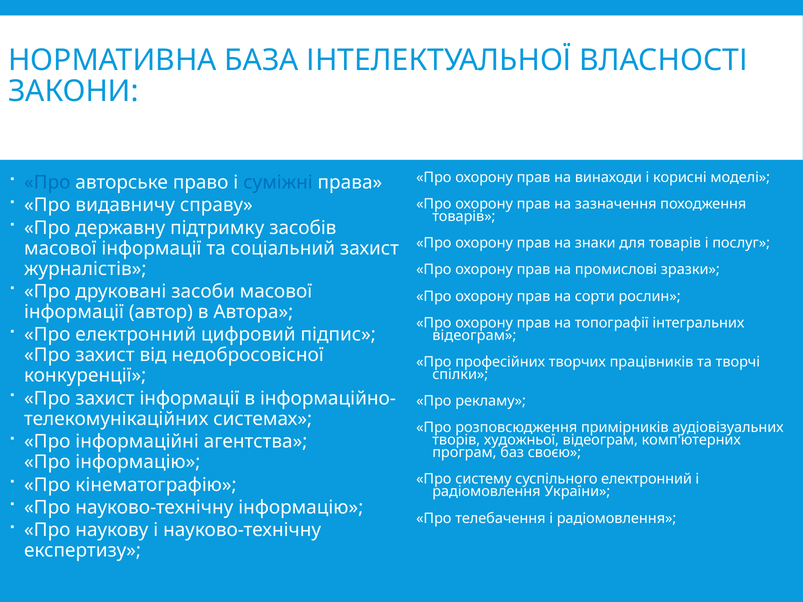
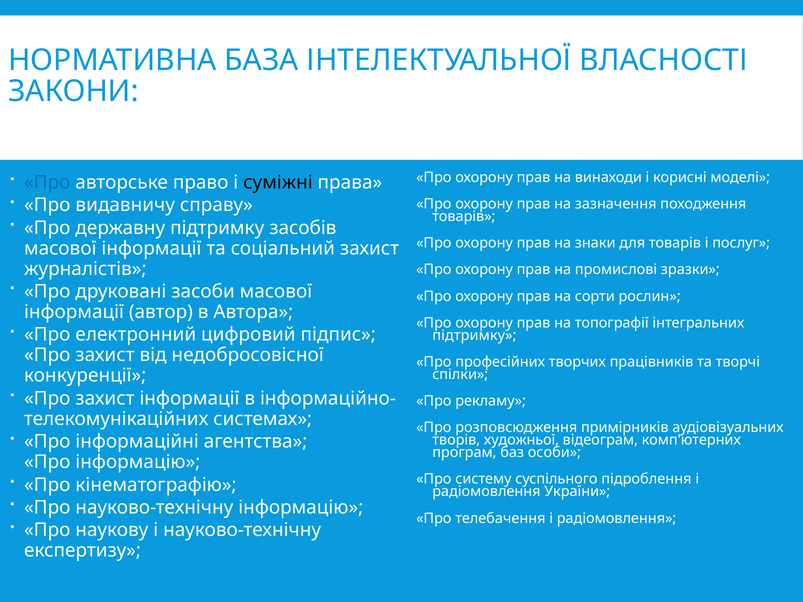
суміжні colour: blue -> black
відеограм at (474, 335): відеограм -> підтримку
своєю: своєю -> особи
суспільного електронний: електронний -> підроблення
